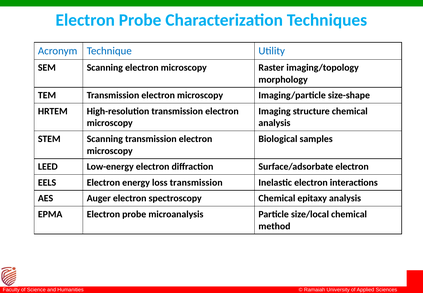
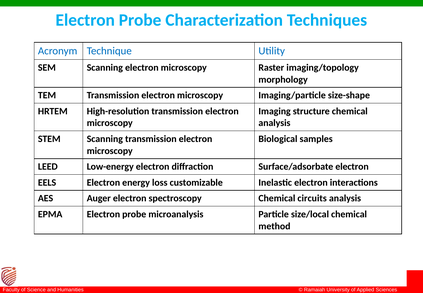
loss transmission: transmission -> customizable
epitaxy: epitaxy -> circuits
